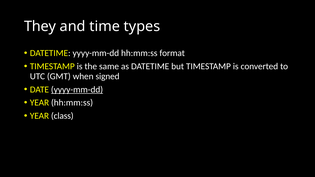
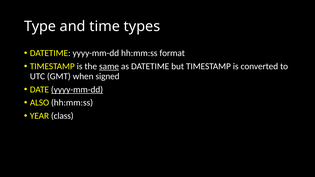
They: They -> Type
same underline: none -> present
YEAR at (39, 103): YEAR -> ALSO
